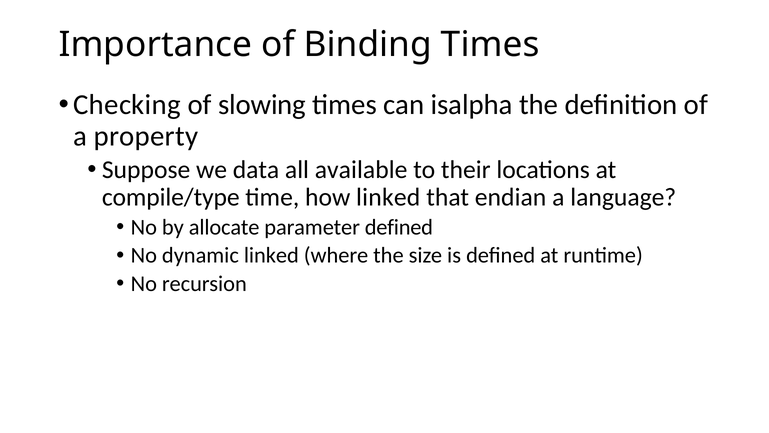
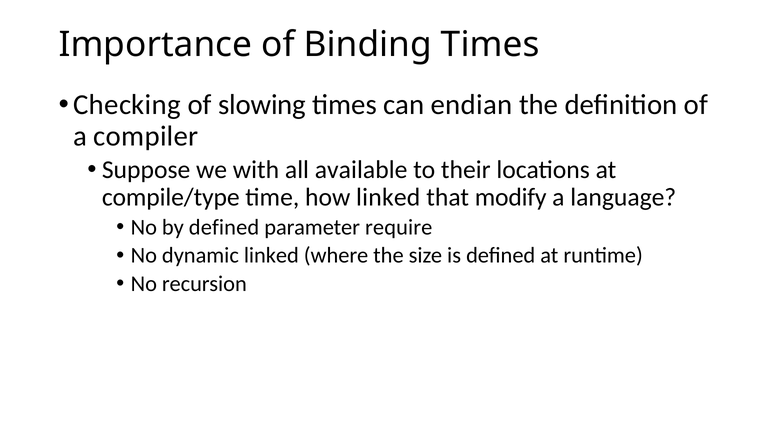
isalpha: isalpha -> endian
property: property -> compiler
data: data -> with
endian: endian -> modify
by allocate: allocate -> defined
parameter defined: defined -> require
